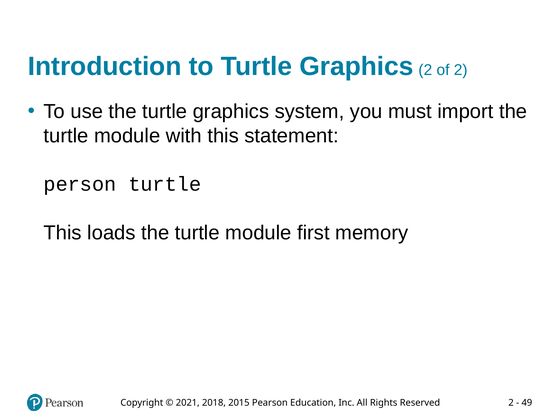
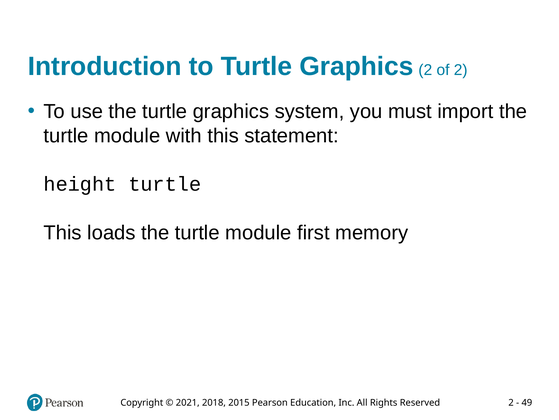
person: person -> height
